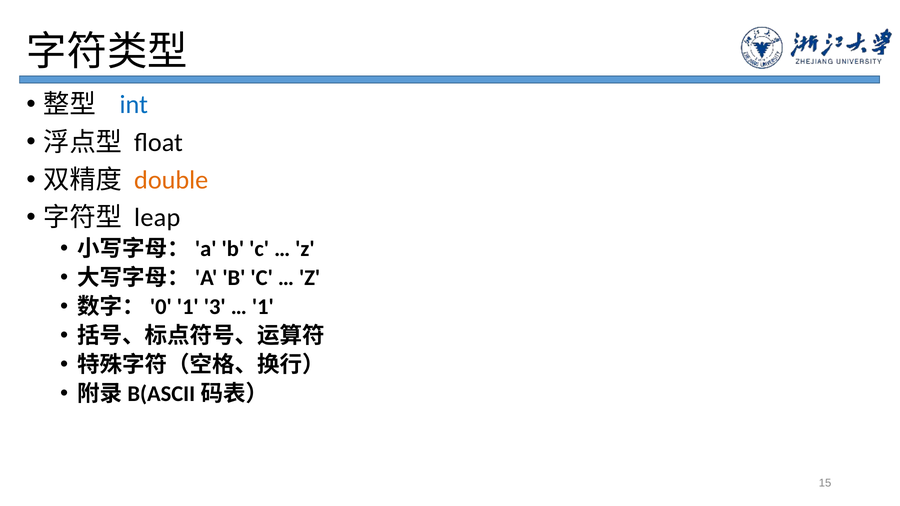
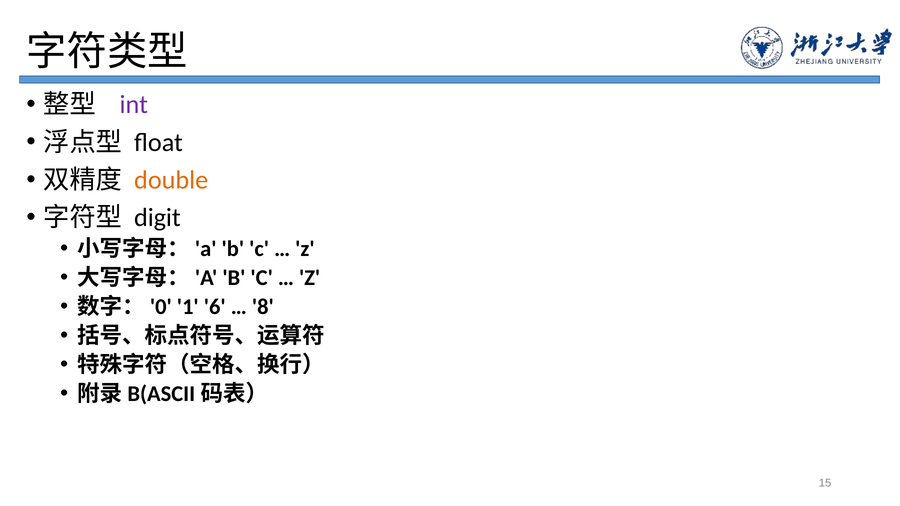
int colour: blue -> purple
leap: leap -> digit
3: 3 -> 6
1 at (263, 307): 1 -> 8
